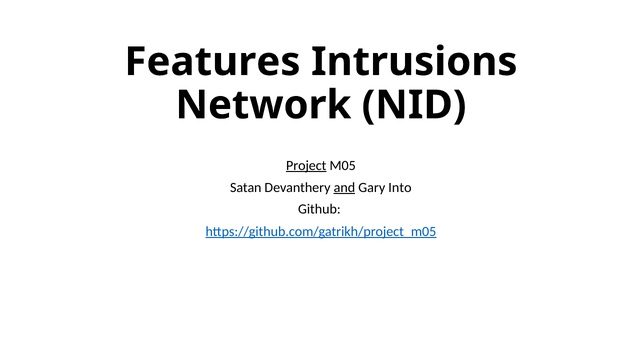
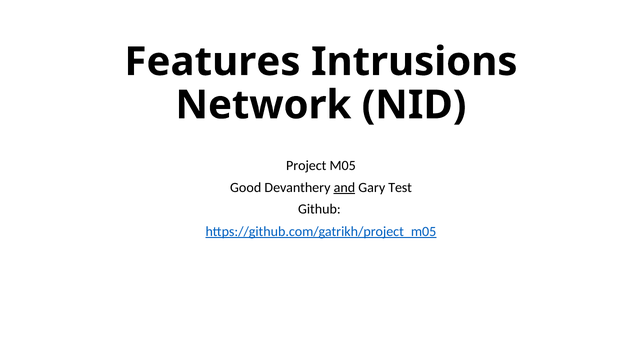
Project underline: present -> none
Satan: Satan -> Good
Into: Into -> Test
